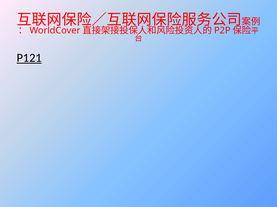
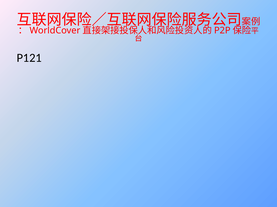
P121 underline: present -> none
